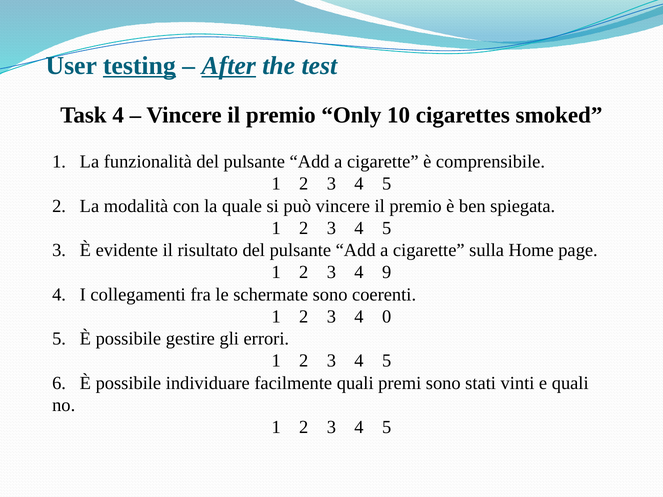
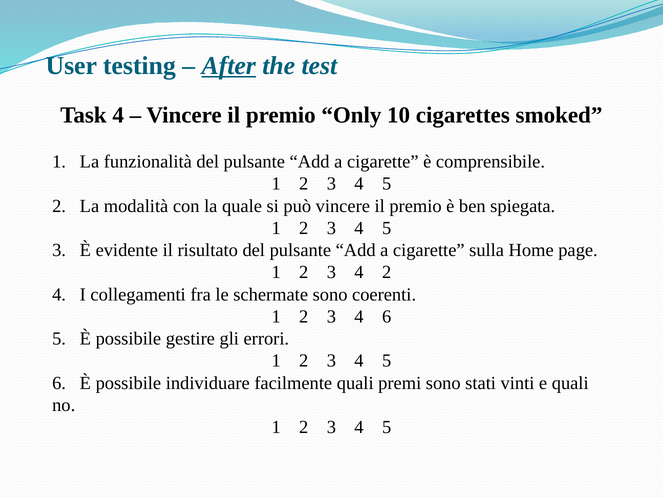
testing underline: present -> none
4 9: 9 -> 2
4 0: 0 -> 6
